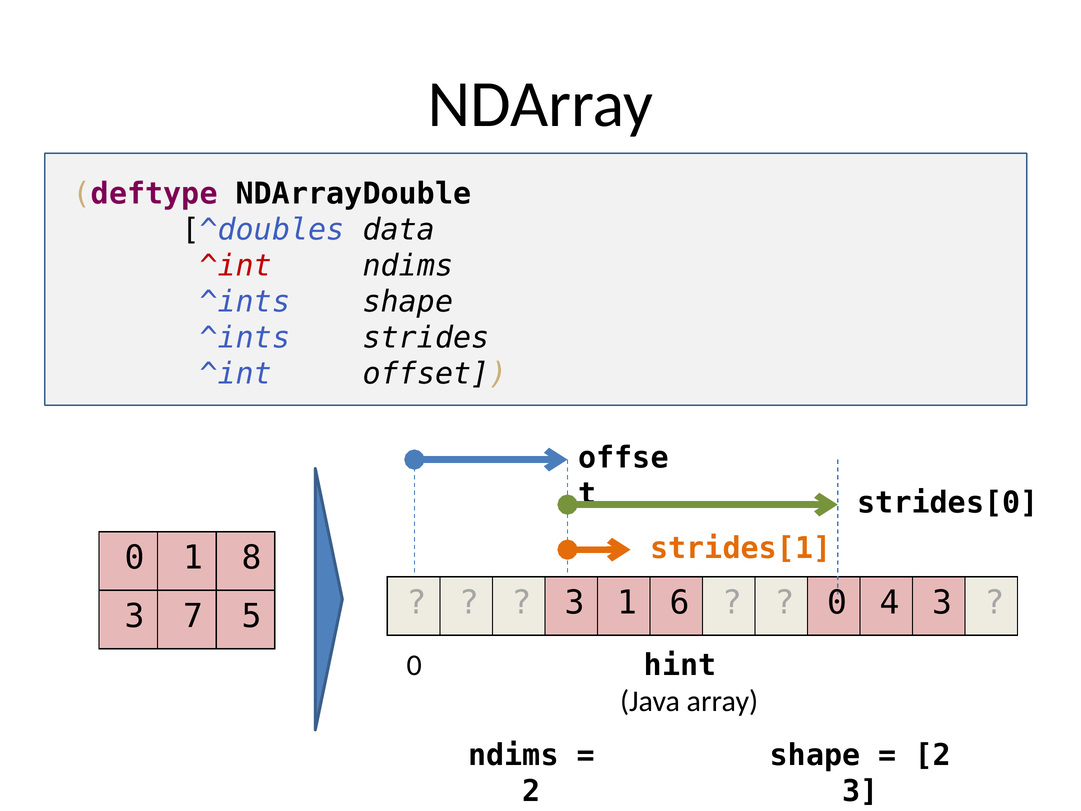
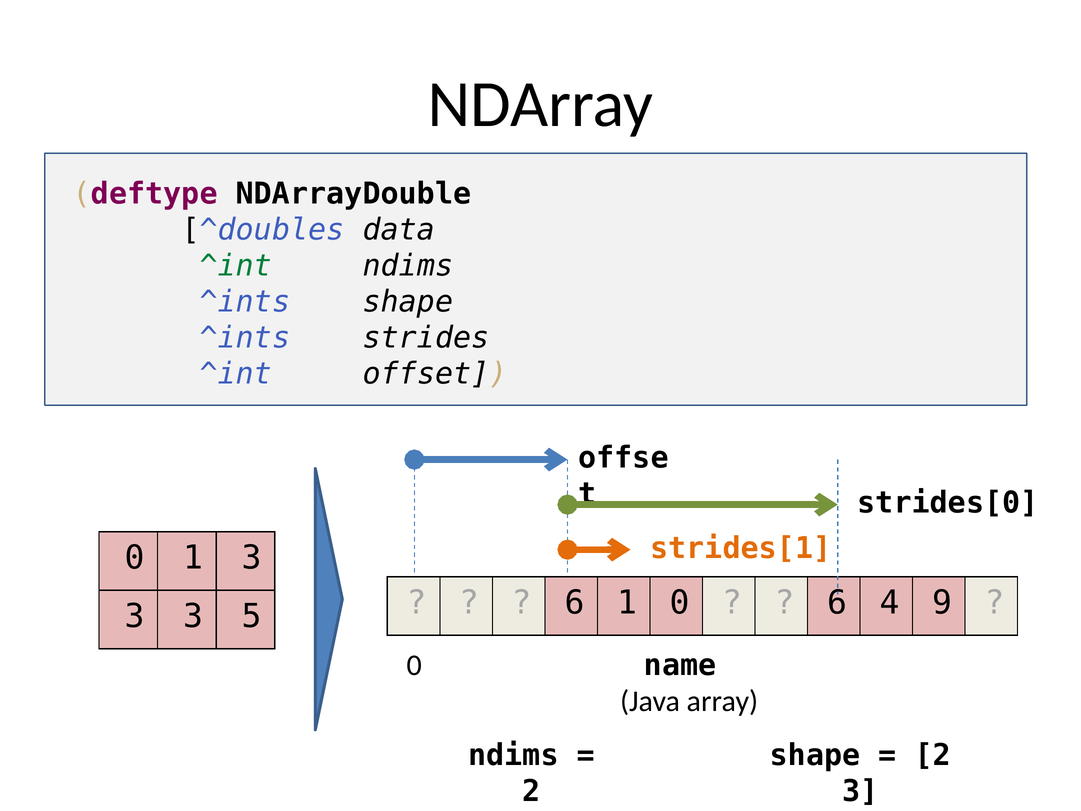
^int at (236, 266) colour: red -> green
1 8: 8 -> 3
7 at (193, 616): 7 -> 3
3 at (574, 603): 3 -> 6
1 6: 6 -> 0
0 at (837, 603): 0 -> 6
4 3: 3 -> 9
hint: hint -> name
